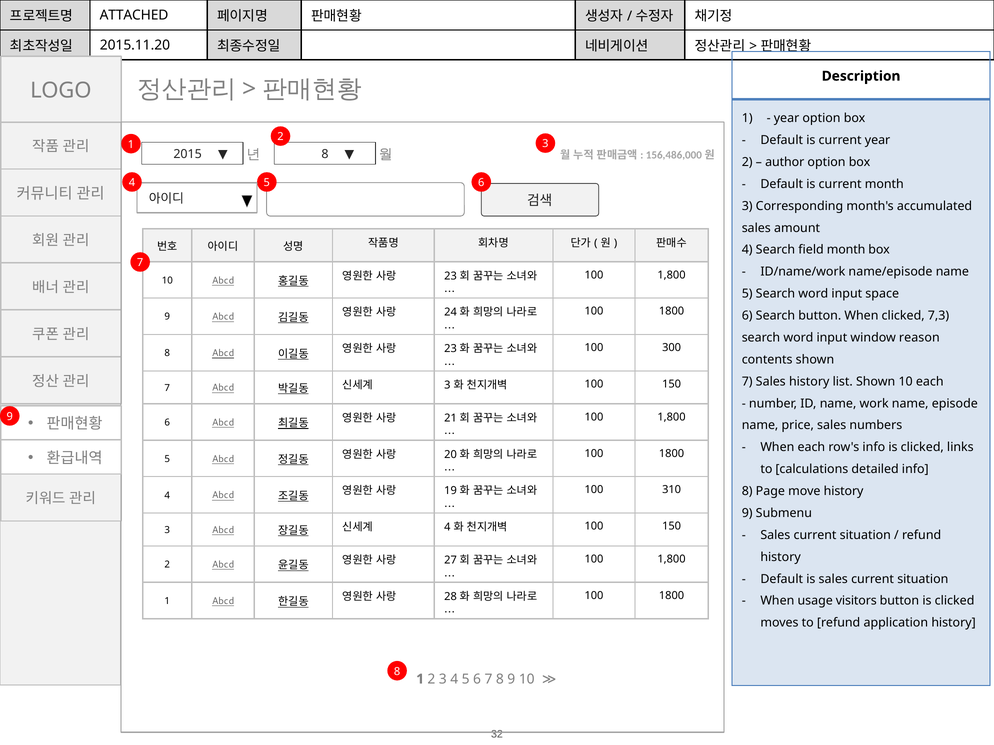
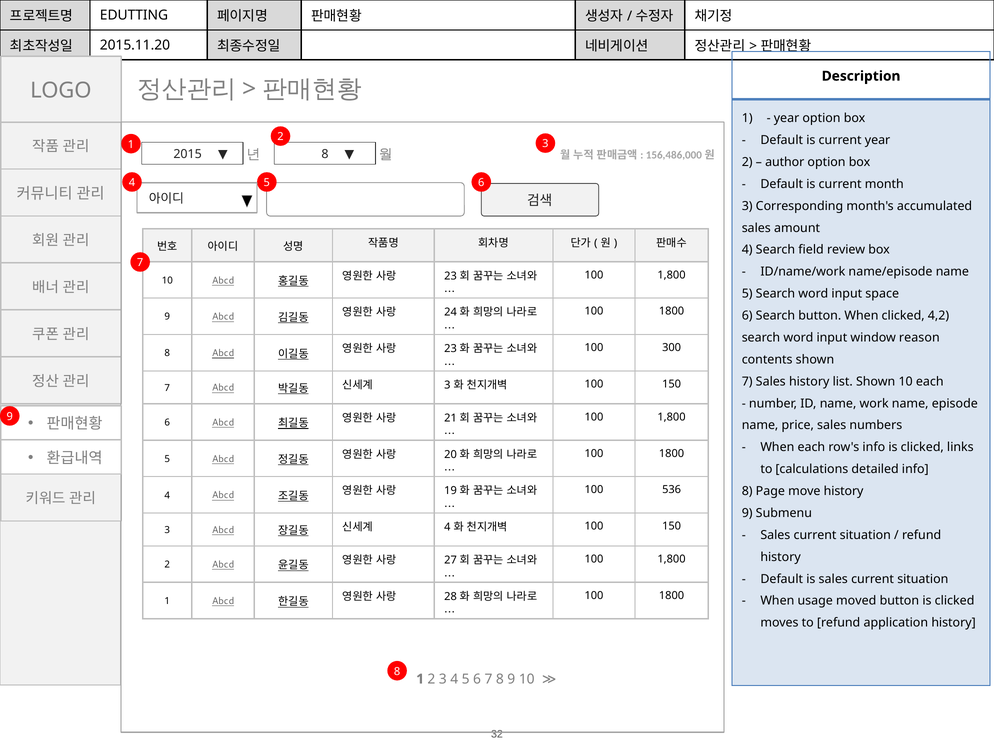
ATTACHED: ATTACHED -> EDUTTING
field month: month -> review
7,3: 7,3 -> 4,2
310: 310 -> 536
visitors: visitors -> moved
